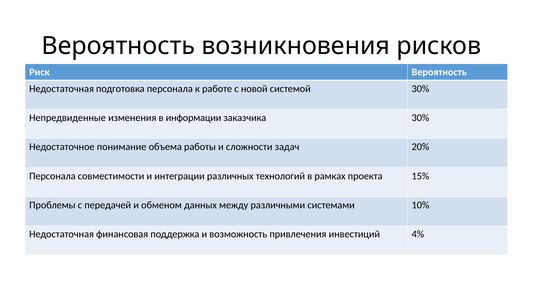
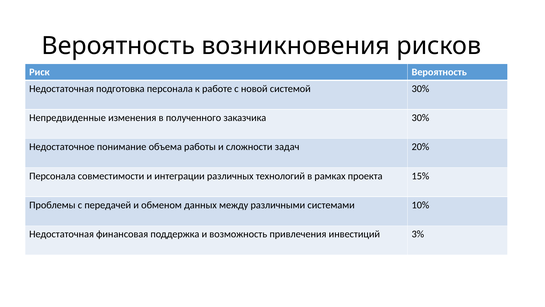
информации: информации -> полученного
4%: 4% -> 3%
